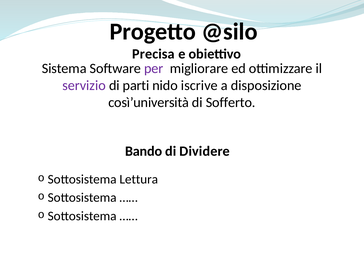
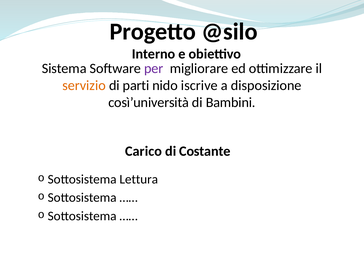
Precisa: Precisa -> Interno
servizio colour: purple -> orange
Sofferto: Sofferto -> Bambini
Bando: Bando -> Carico
Dividere: Dividere -> Costante
